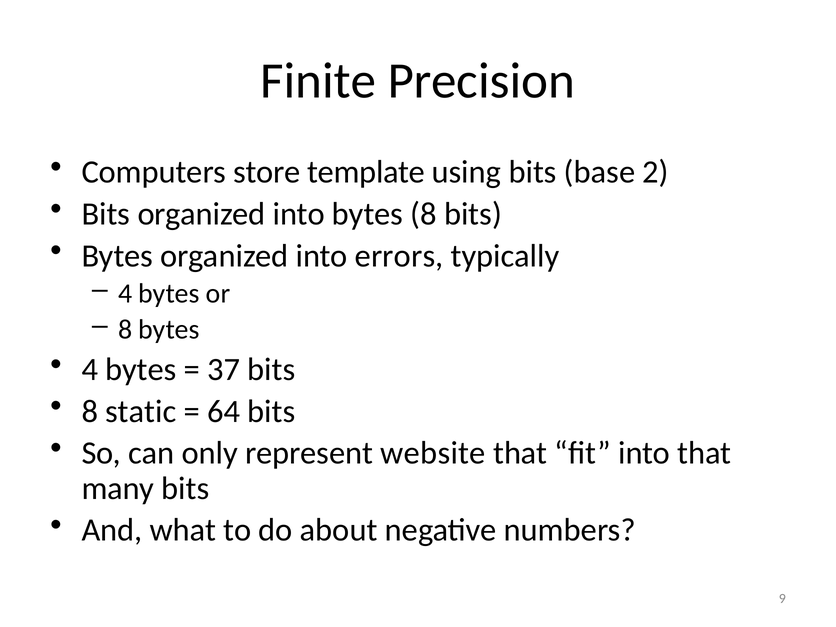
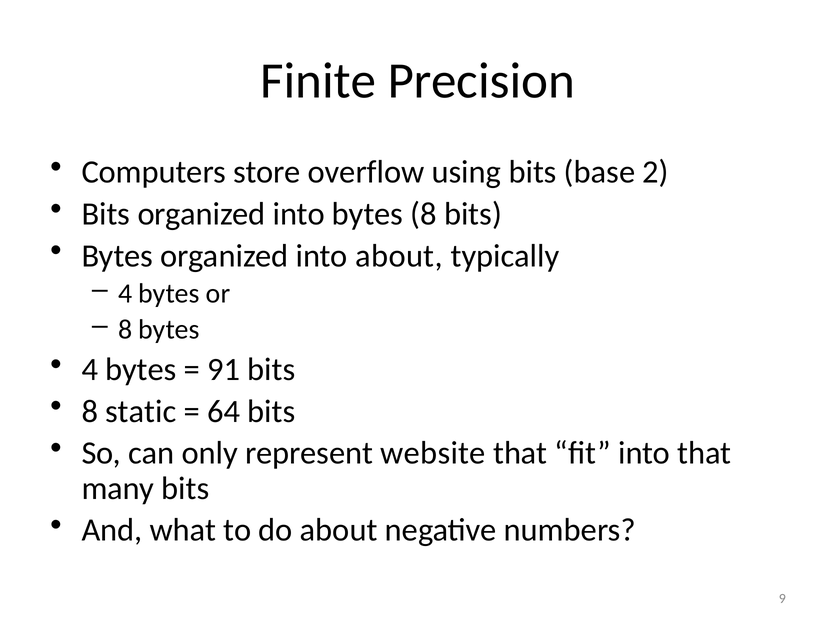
template: template -> overflow
into errors: errors -> about
37: 37 -> 91
